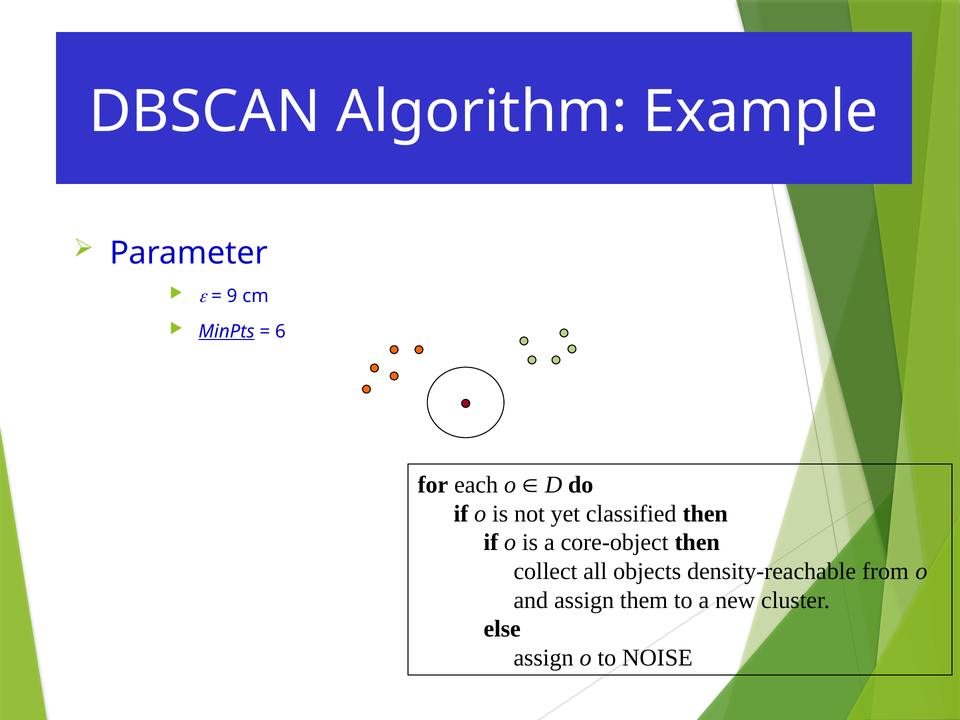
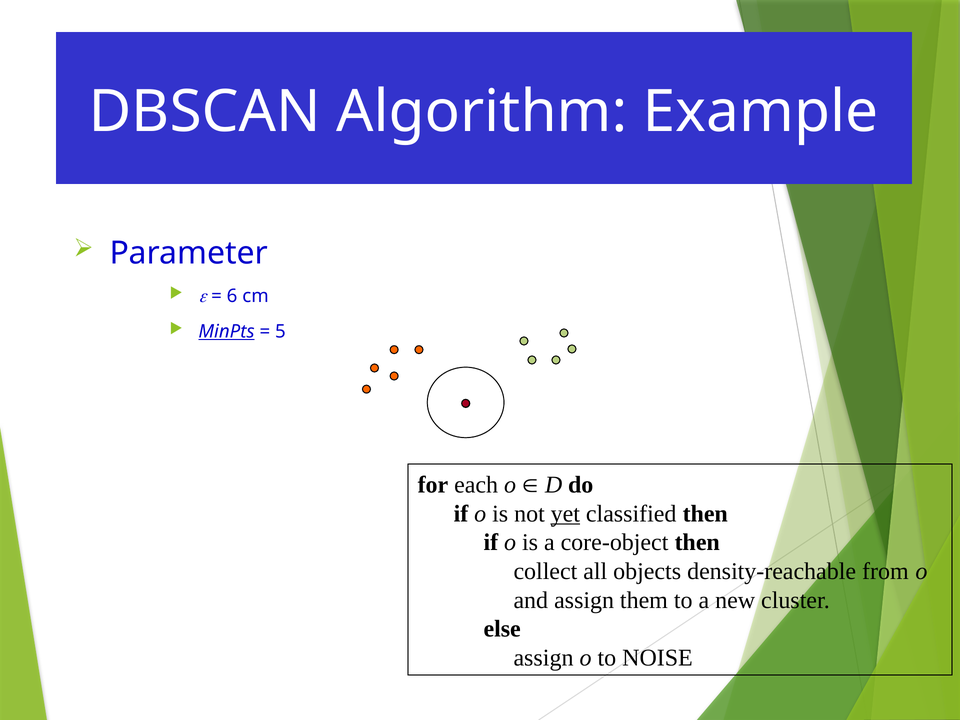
9: 9 -> 6
6: 6 -> 5
yet underline: none -> present
